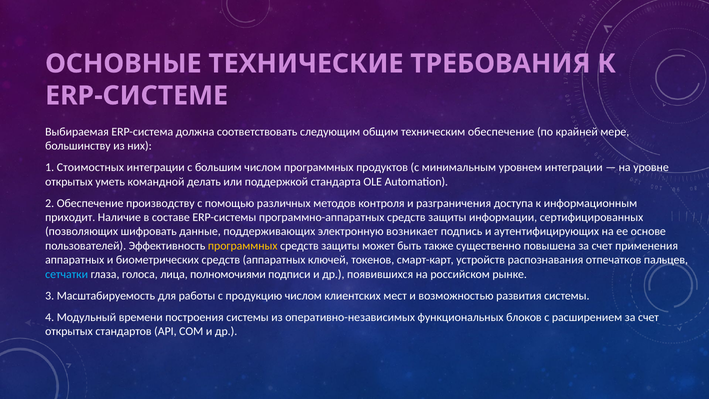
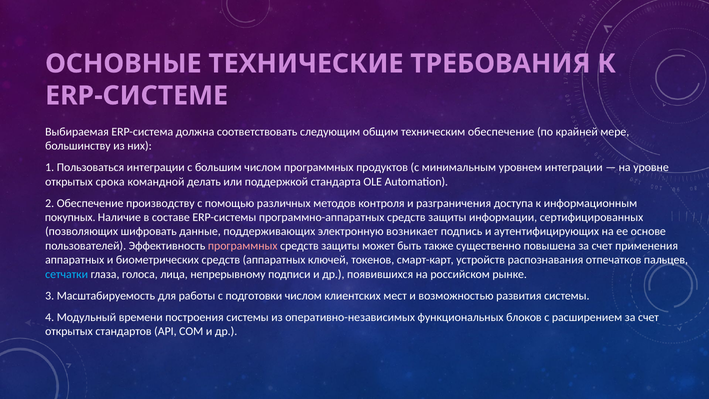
Стоимостных: Стоимостных -> Пользоваться
уметь: уметь -> срока
приходит: приходит -> покупных
программных at (243, 246) colour: yellow -> pink
полномочиями: полномочиями -> непрерывному
продукцию: продукцию -> подготовки
